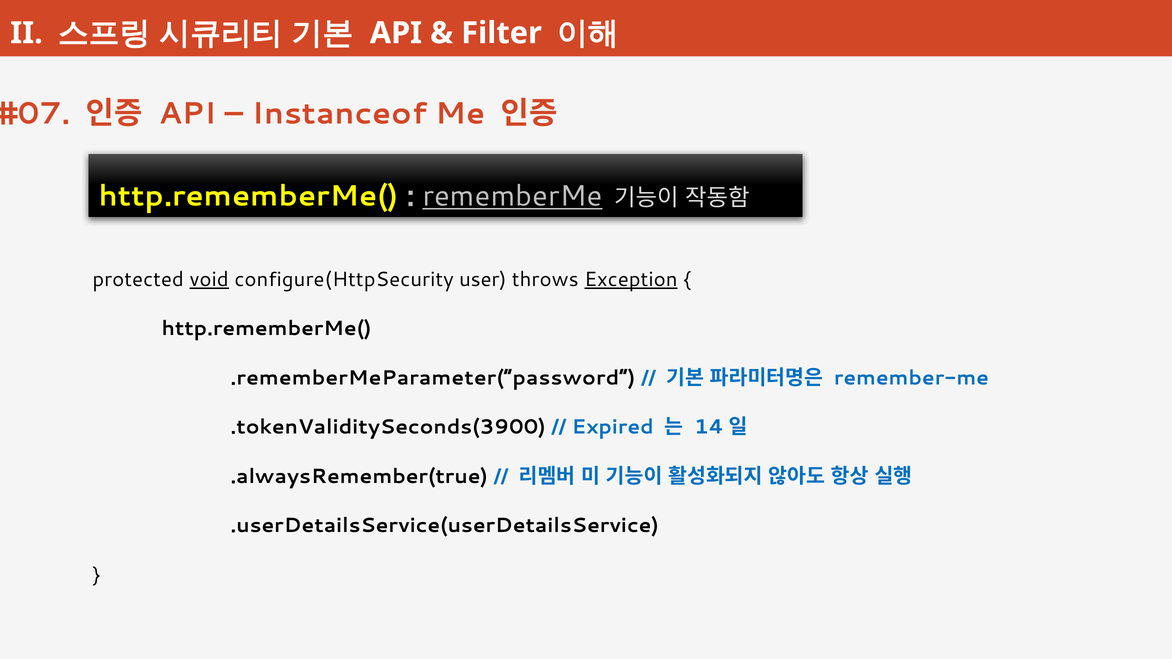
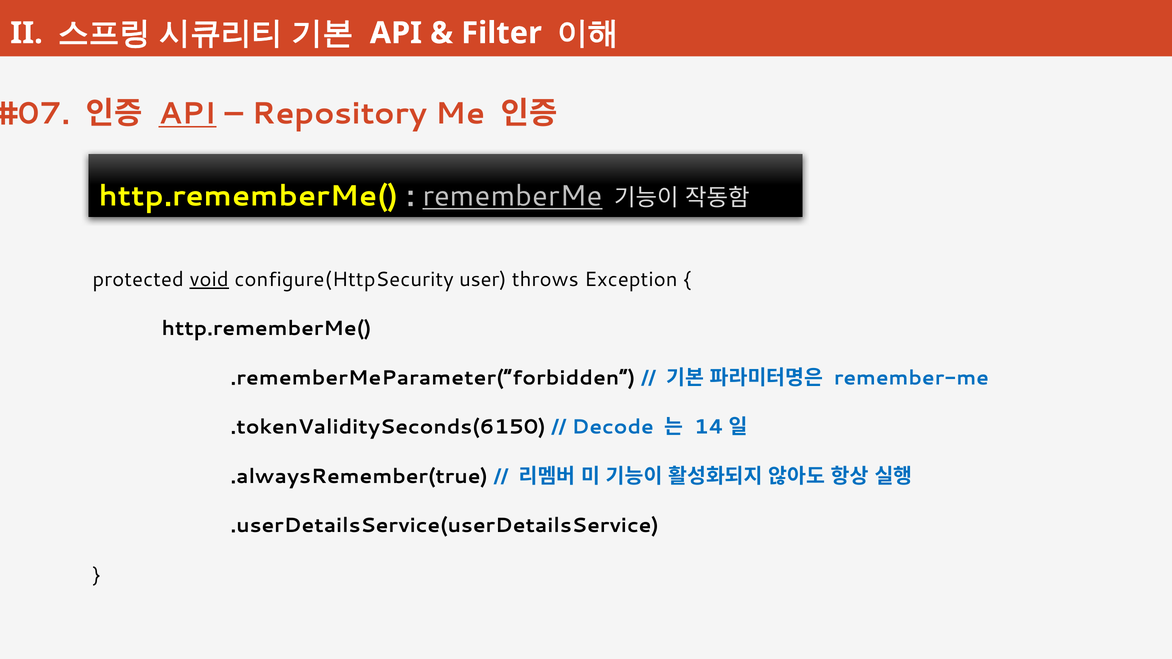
API at (187, 114) underline: none -> present
Instanceof: Instanceof -> Repository
Exception underline: present -> none
.rememberMeParameter(“password: .rememberMeParameter(“password -> .rememberMeParameter(“forbidden
.tokenValiditySeconds(3900: .tokenValiditySeconds(3900 -> .tokenValiditySeconds(6150
Expired: Expired -> Decode
